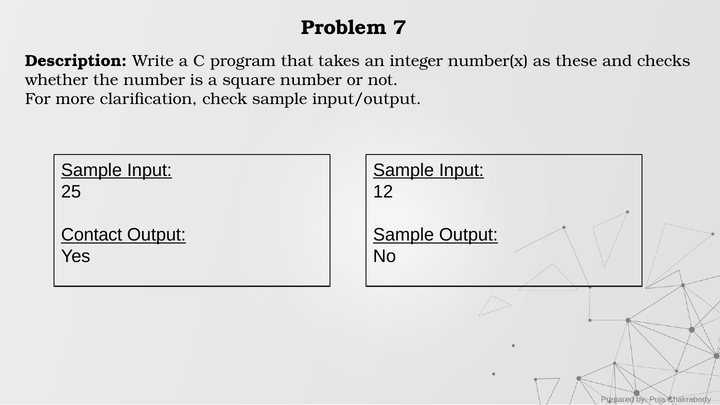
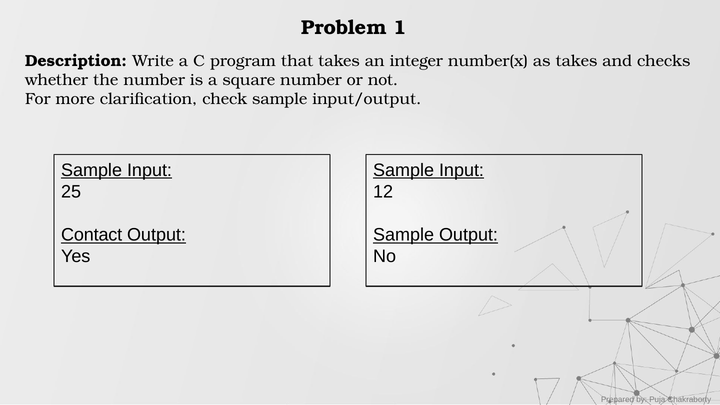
7: 7 -> 1
as these: these -> takes
